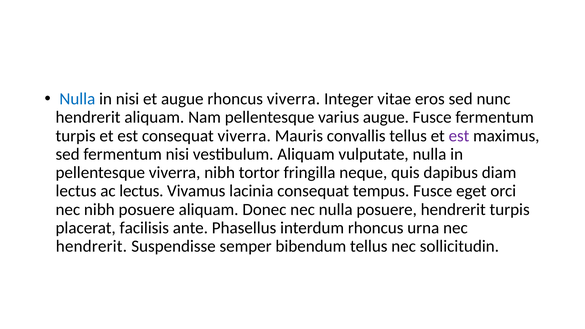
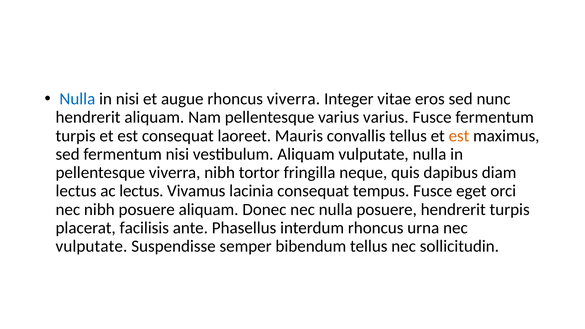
varius augue: augue -> varius
consequat viverra: viverra -> laoreet
est at (459, 136) colour: purple -> orange
hendrerit at (91, 246): hendrerit -> vulputate
